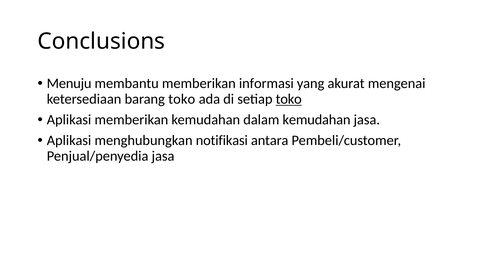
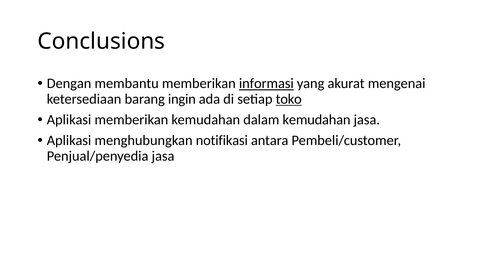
Menuju: Menuju -> Dengan
informasi underline: none -> present
barang toko: toko -> ingin
